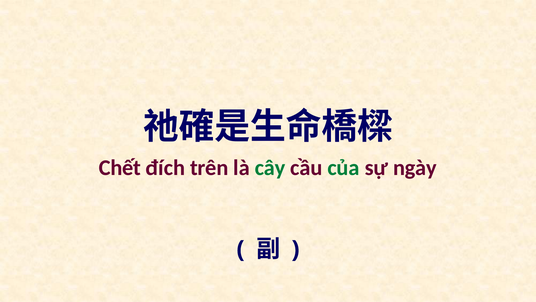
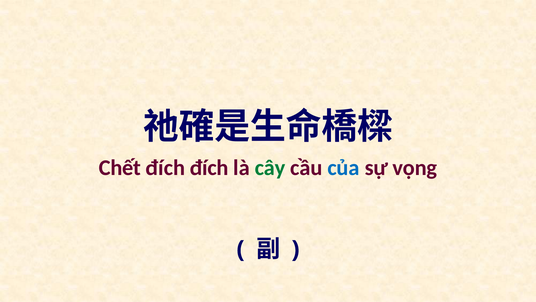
đích trên: trên -> đích
của colour: green -> blue
ngày: ngày -> vọng
